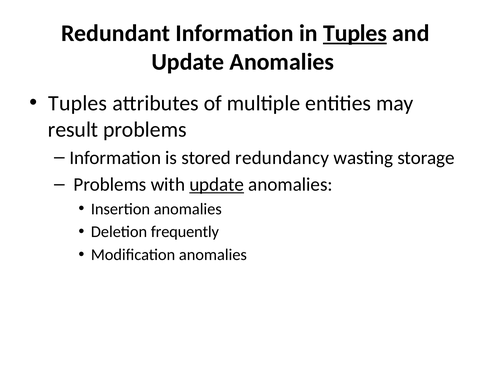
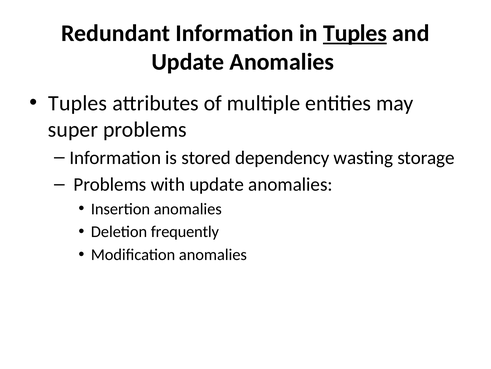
result: result -> super
redundancy: redundancy -> dependency
update at (217, 184) underline: present -> none
